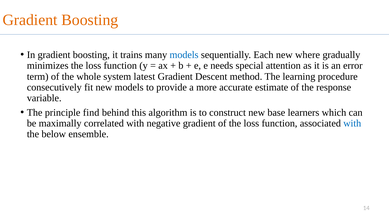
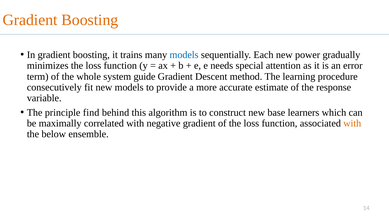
where: where -> power
latest: latest -> guide
with at (352, 123) colour: blue -> orange
